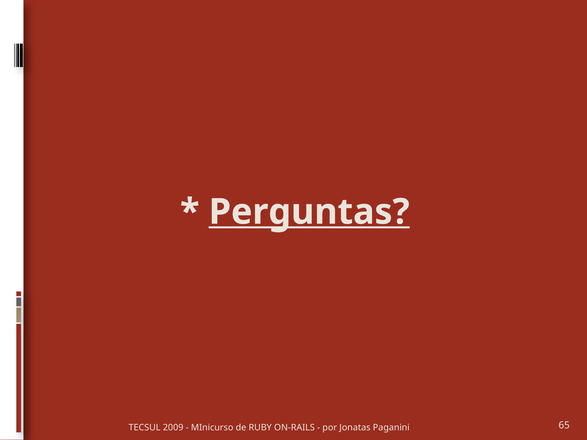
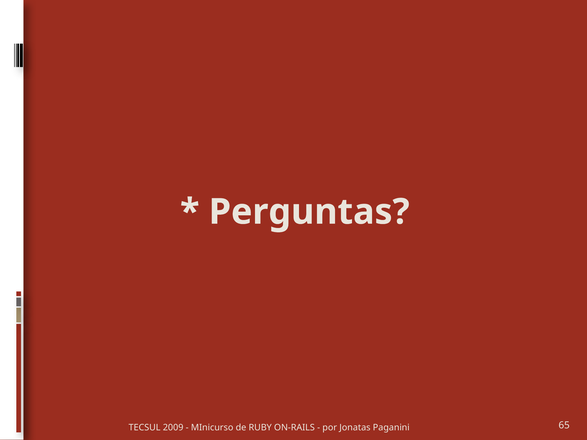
Perguntas underline: present -> none
